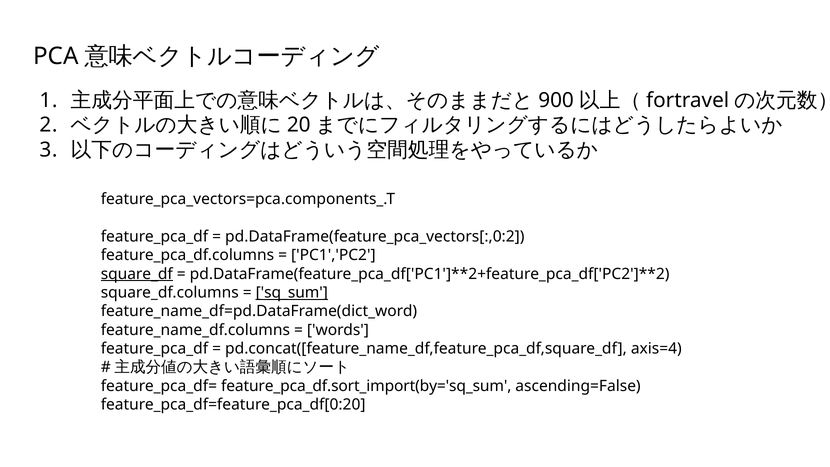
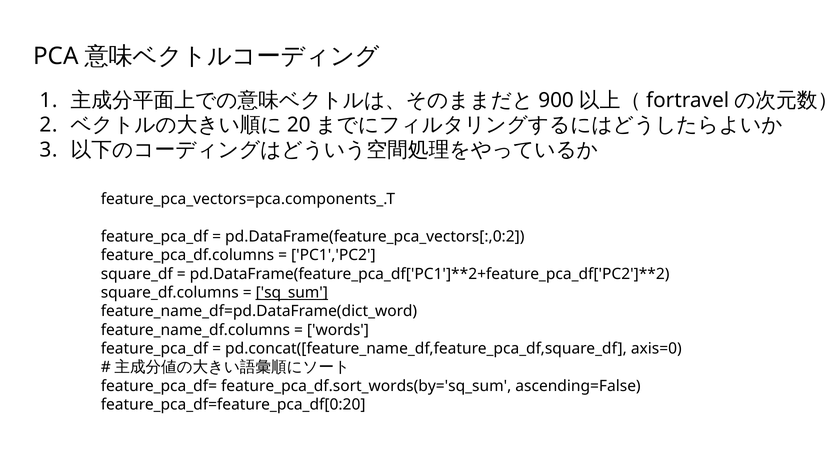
square_df underline: present -> none
axis=4: axis=4 -> axis=0
feature_pca_df.sort_import(by='sq_sum: feature_pca_df.sort_import(by='sq_sum -> feature_pca_df.sort_words(by='sq_sum
